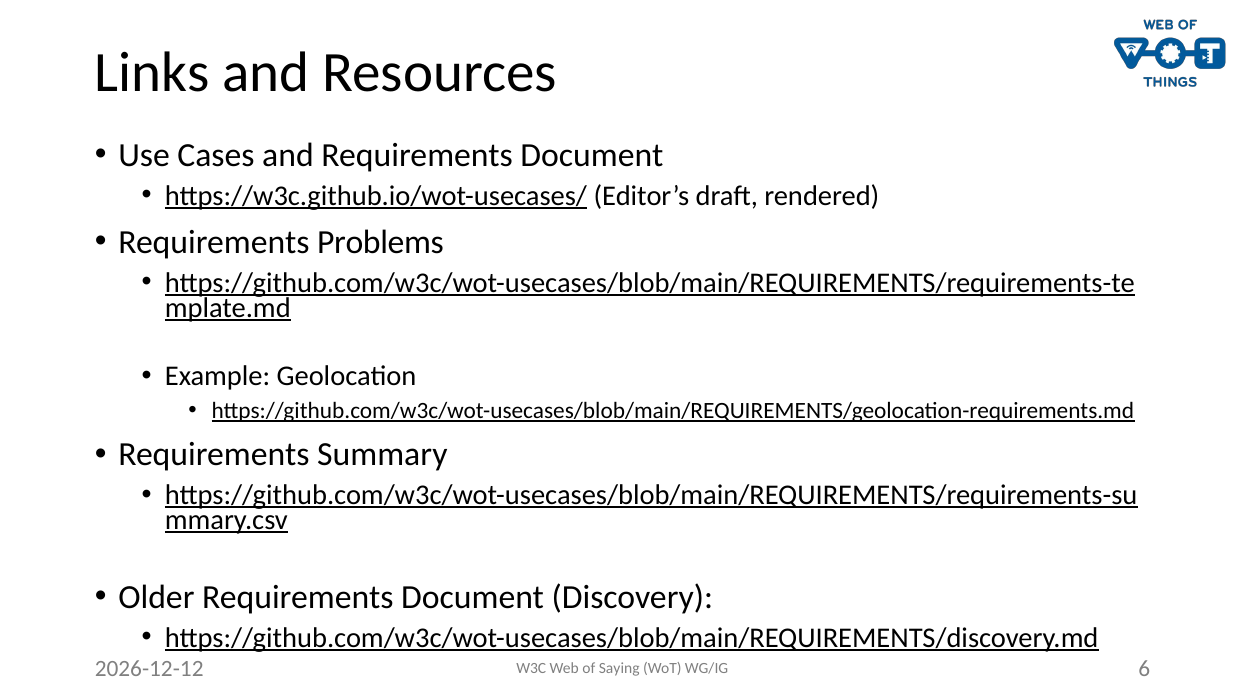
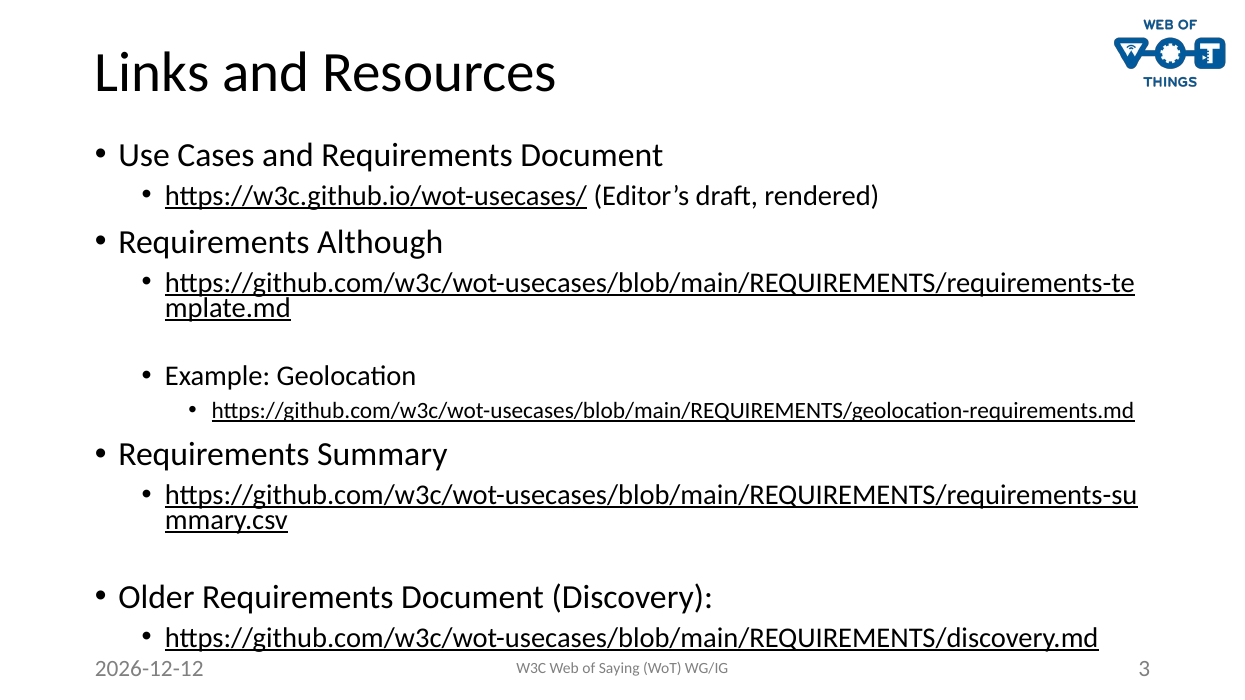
Problems: Problems -> Although
6: 6 -> 3
